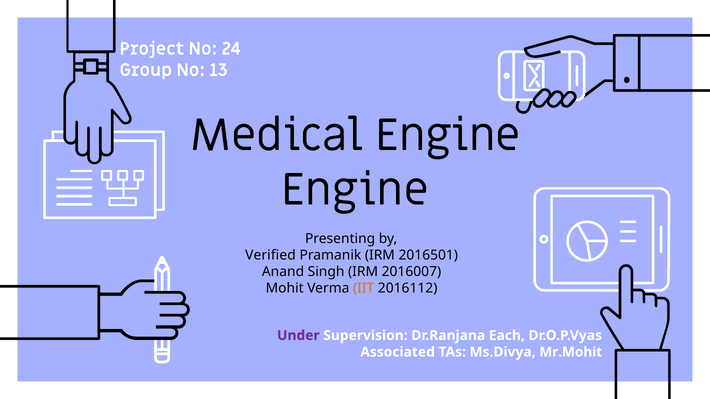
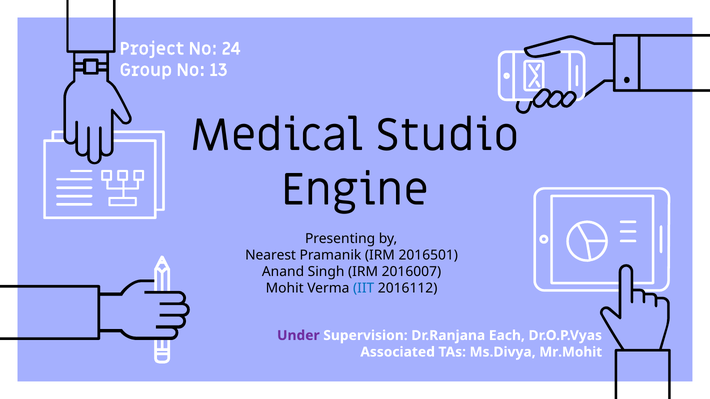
Medical Engine: Engine -> Studio
Verified: Verified -> Nearest
IIT colour: orange -> blue
